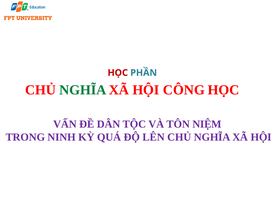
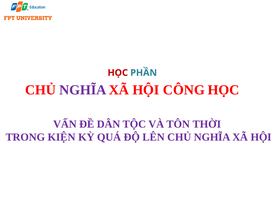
NGHĨA at (83, 90) colour: green -> purple
NIỆM: NIỆM -> THỜI
NINH: NINH -> KIỆN
